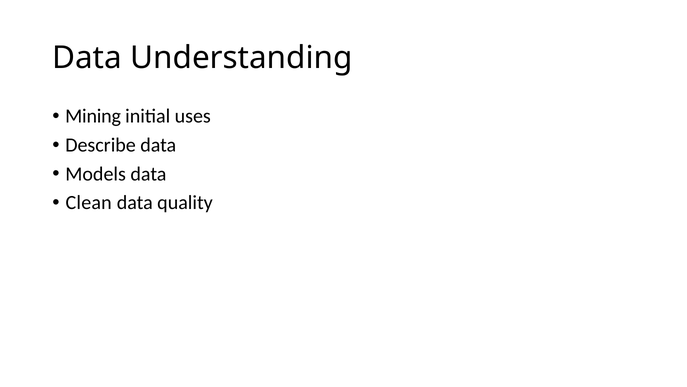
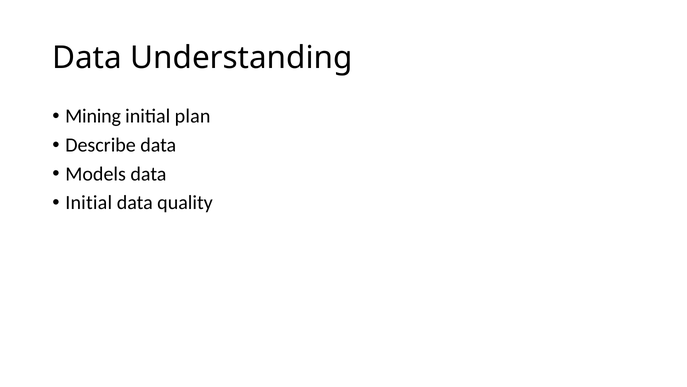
uses: uses -> plan
Clean at (89, 203): Clean -> Initial
